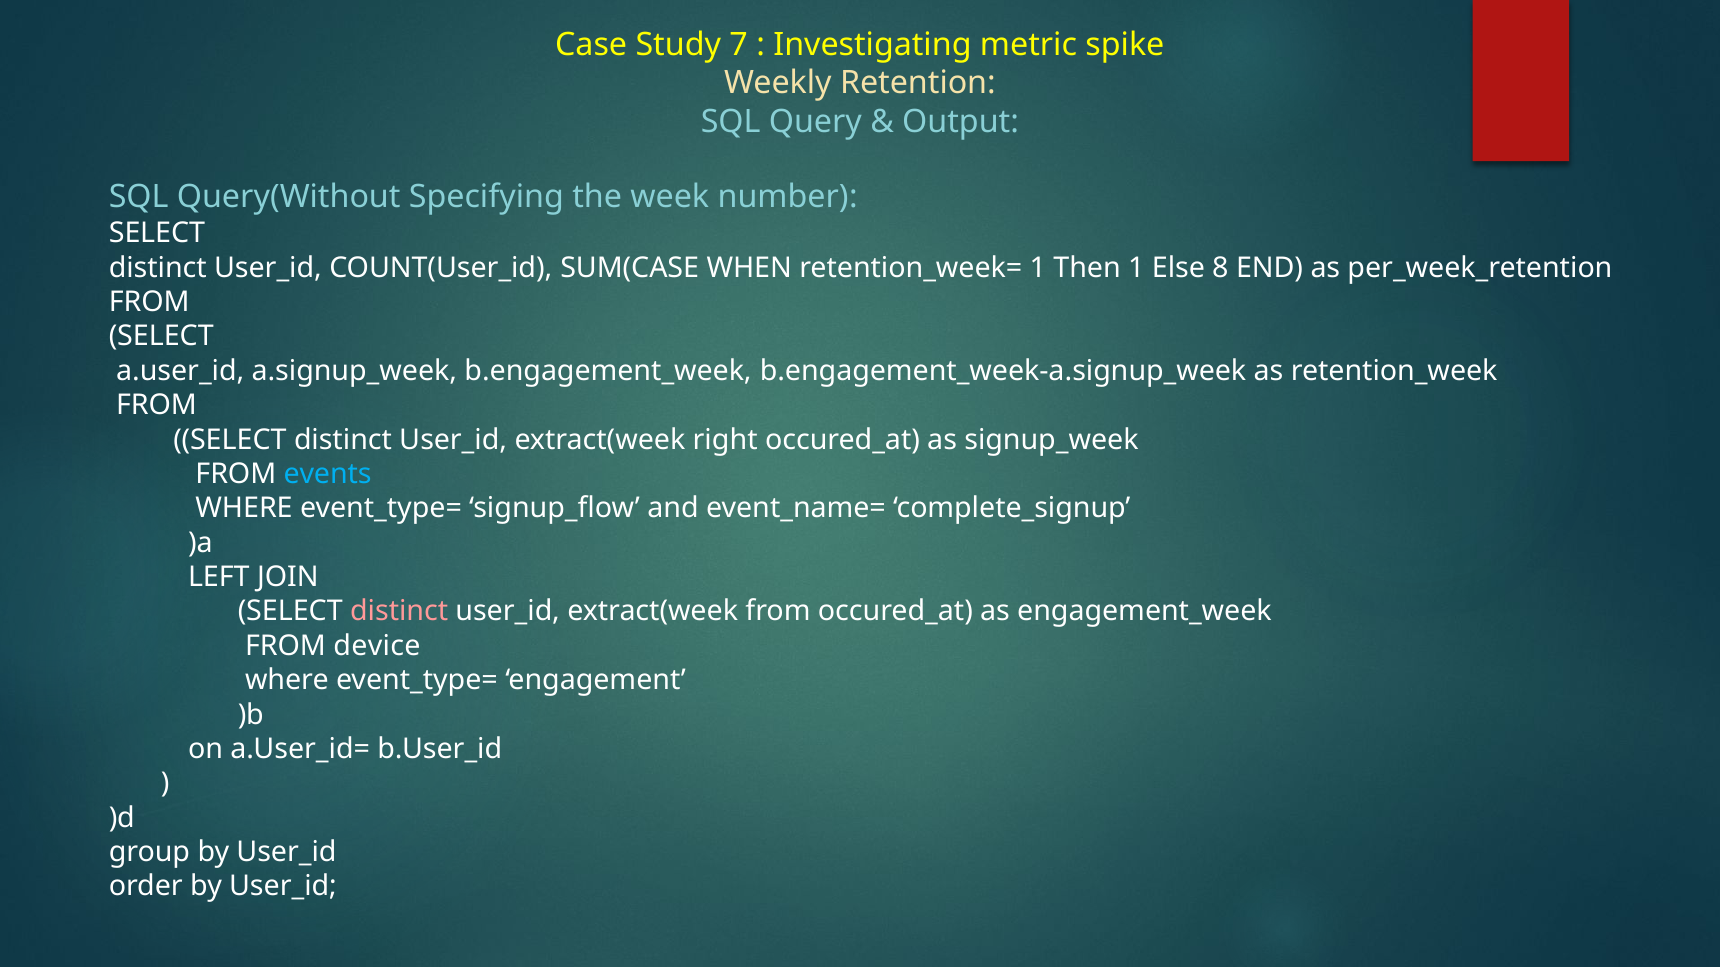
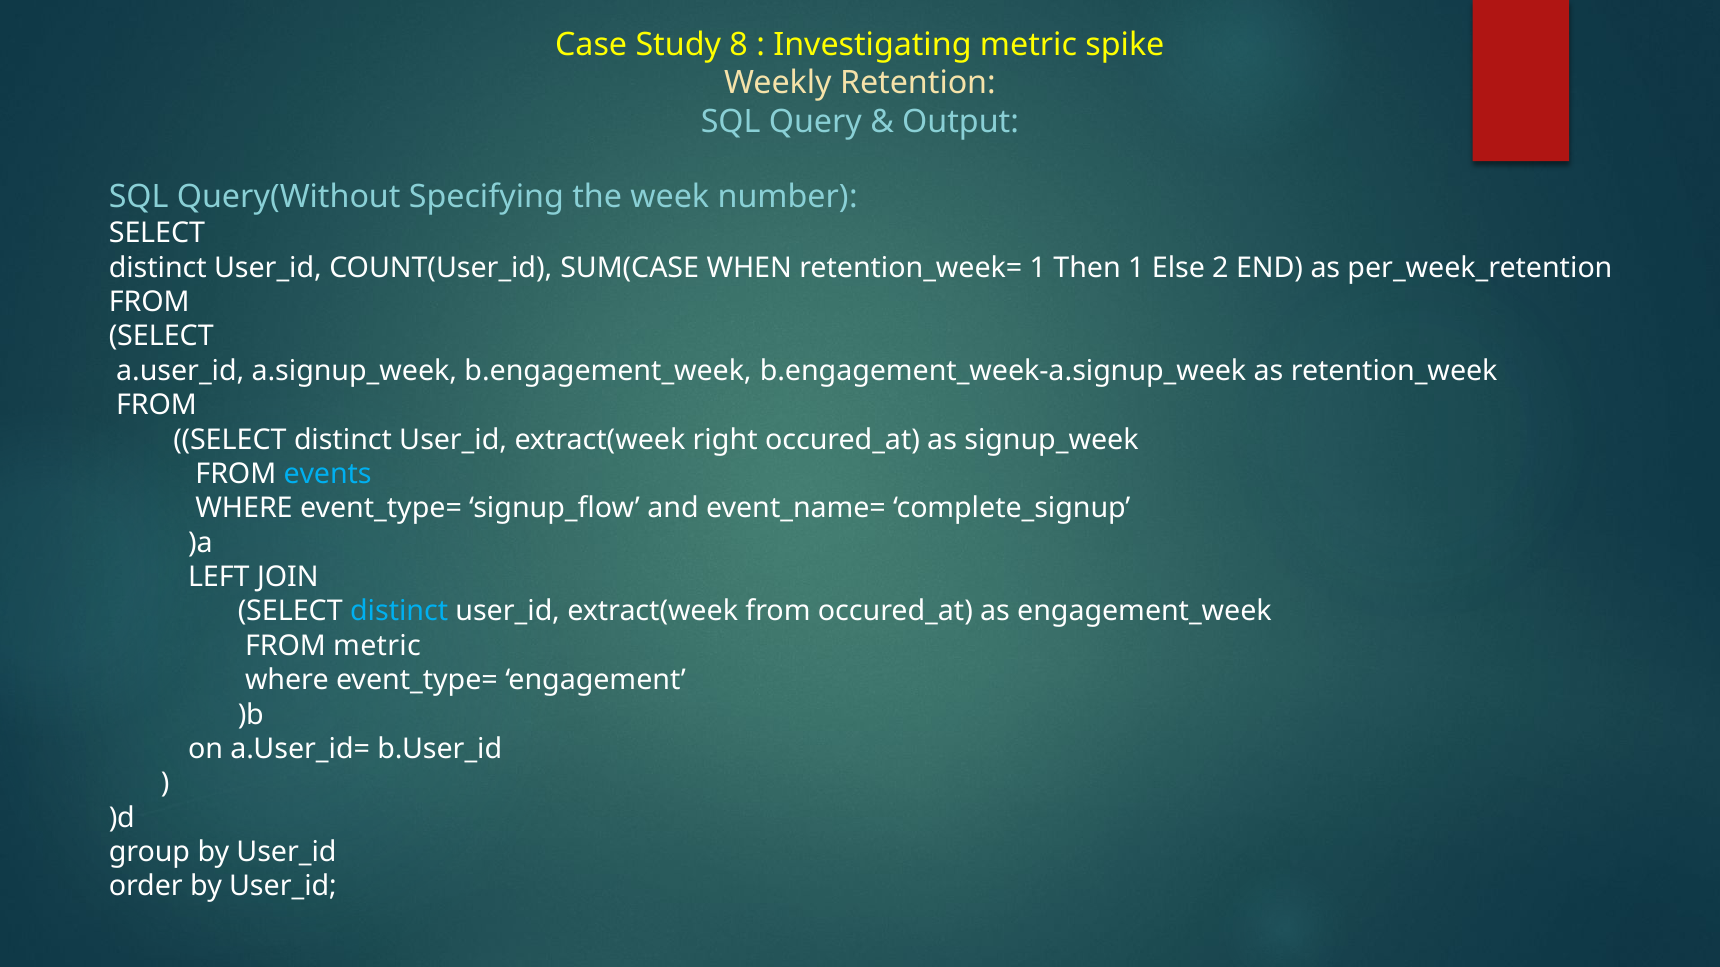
7: 7 -> 8
8: 8 -> 2
distinct at (399, 612) colour: pink -> light blue
FROM device: device -> metric
